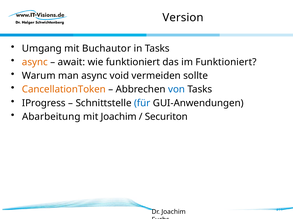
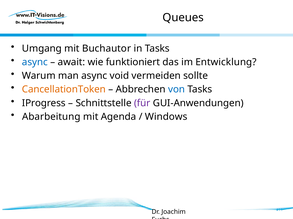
Version: Version -> Queues
async at (35, 62) colour: orange -> blue
im Funktioniert: Funktioniert -> Entwicklung
für colour: blue -> purple
mit Joachim: Joachim -> Agenda
Securiton: Securiton -> Windows
